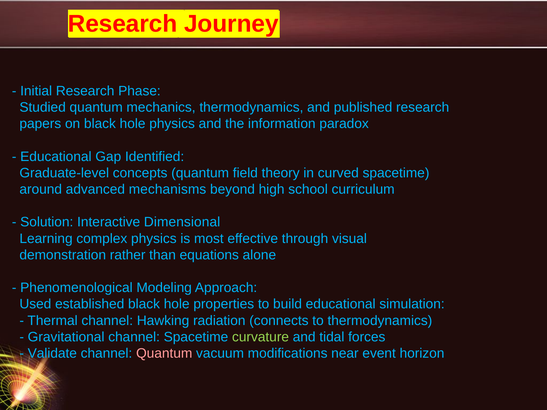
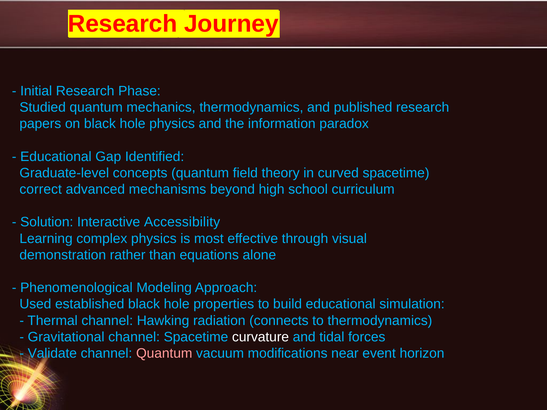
around: around -> correct
Dimensional: Dimensional -> Accessibility
curvature colour: light green -> white
